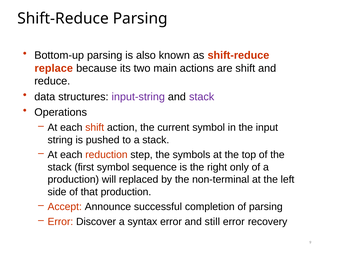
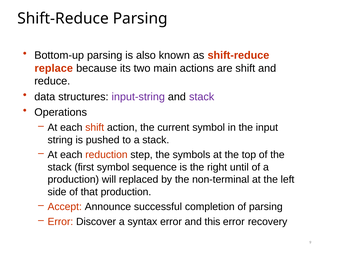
only: only -> until
still: still -> this
